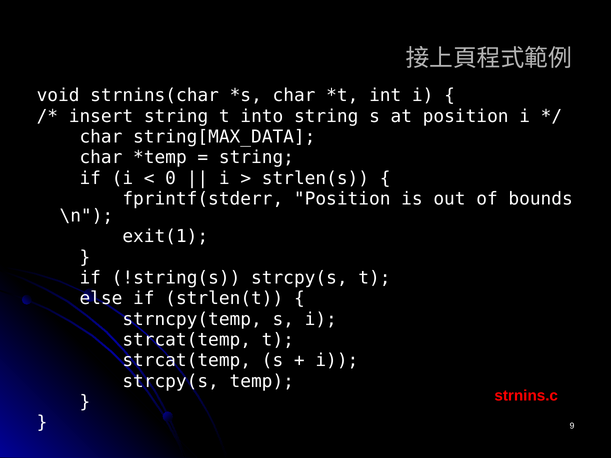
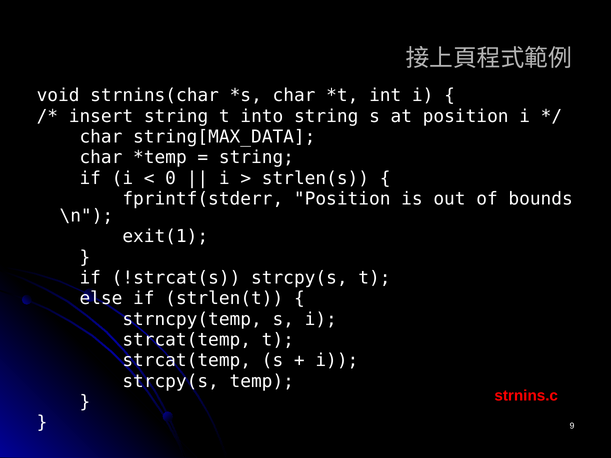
!string(s: !string(s -> !strcat(s
